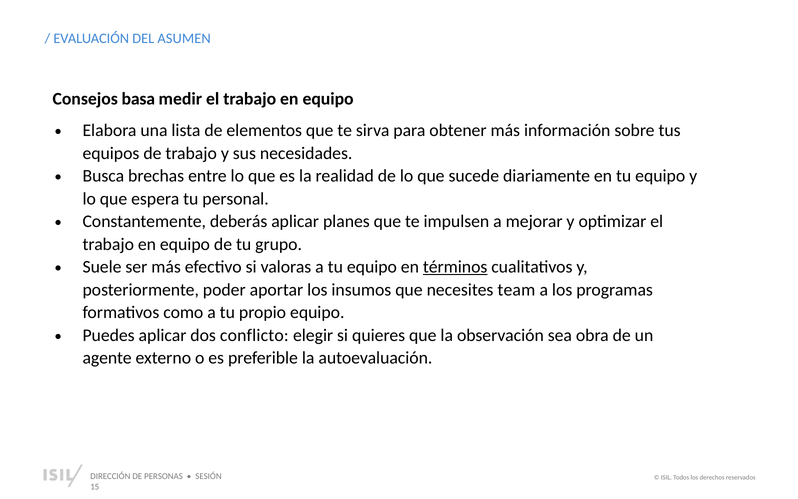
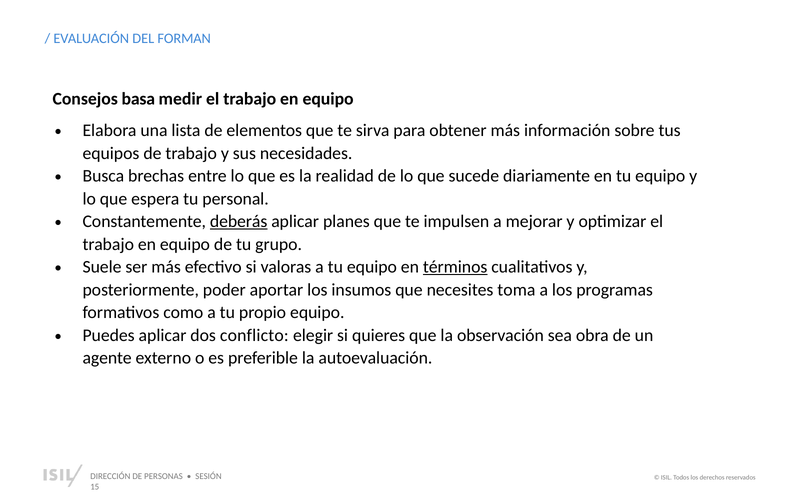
ASUMEN: ASUMEN -> FORMAN
deberás underline: none -> present
team: team -> toma
